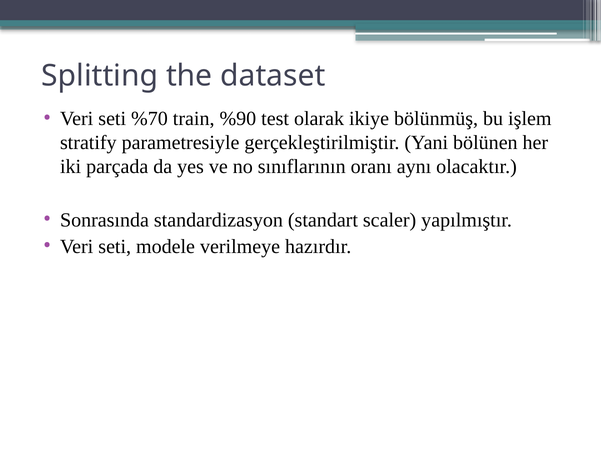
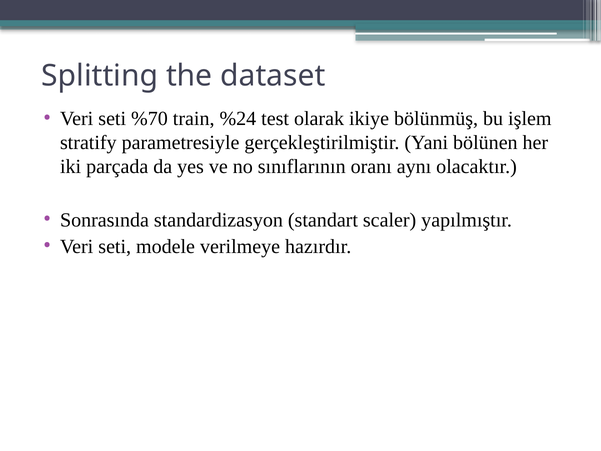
%90: %90 -> %24
